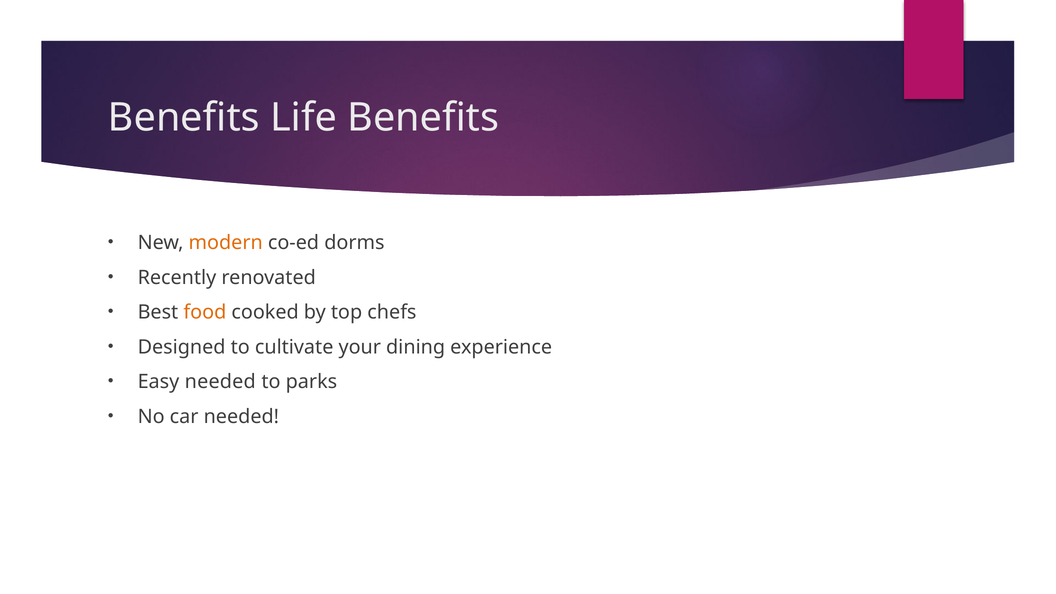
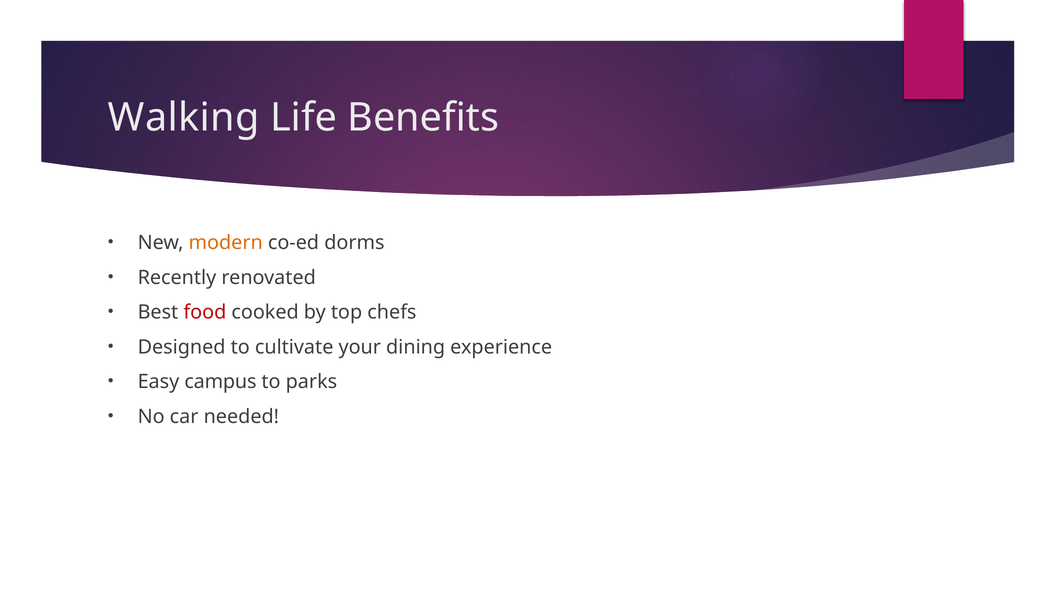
Benefits at (184, 118): Benefits -> Walking
food colour: orange -> red
Easy needed: needed -> campus
